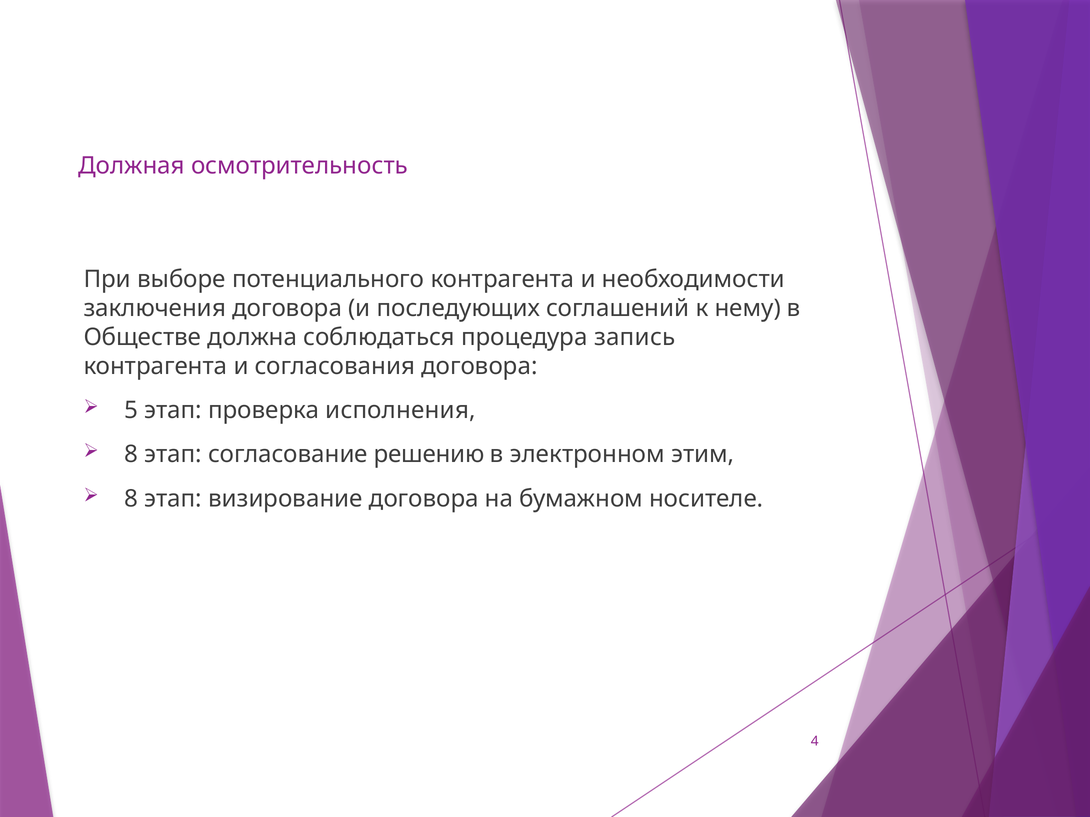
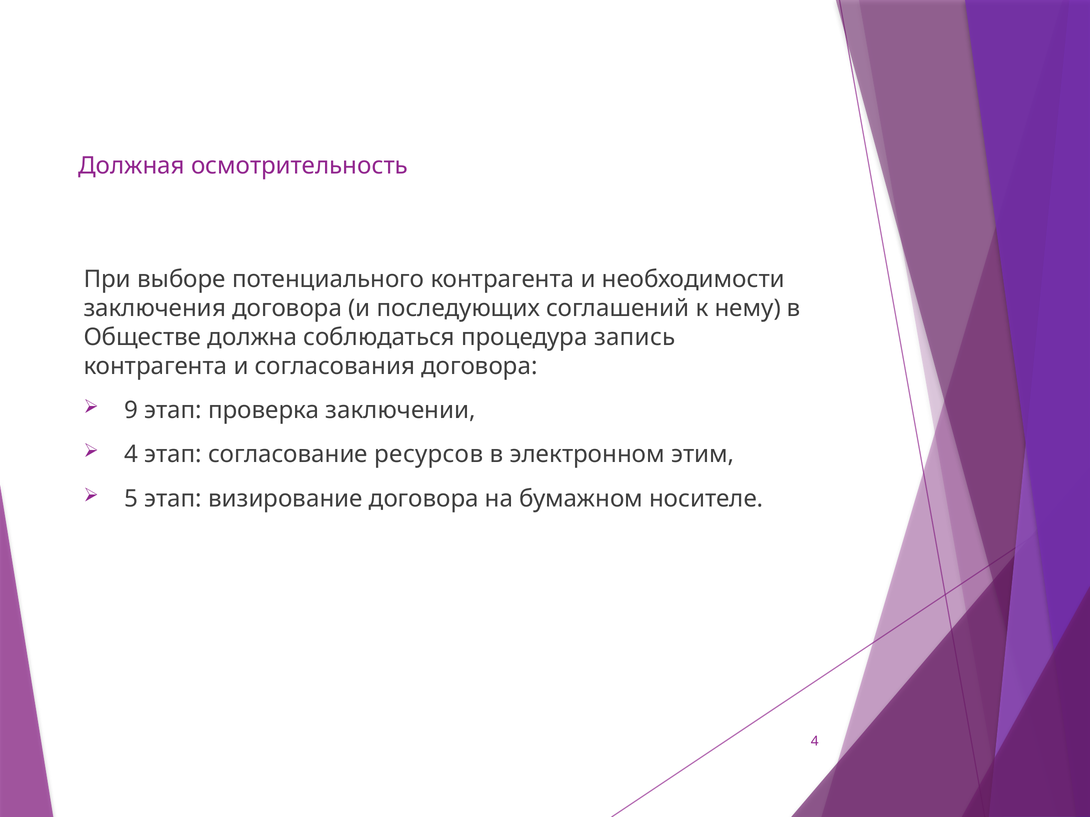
5: 5 -> 9
исполнения: исполнения -> заключении
8 at (131, 455): 8 -> 4
решению: решению -> ресурсов
8 at (131, 499): 8 -> 5
